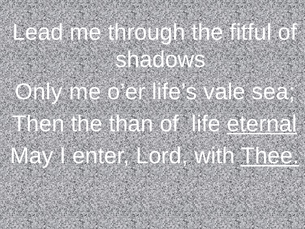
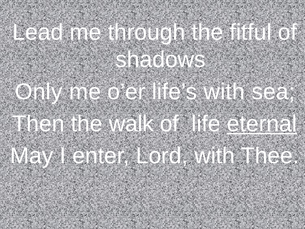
life’s vale: vale -> with
than: than -> walk
Thee underline: present -> none
